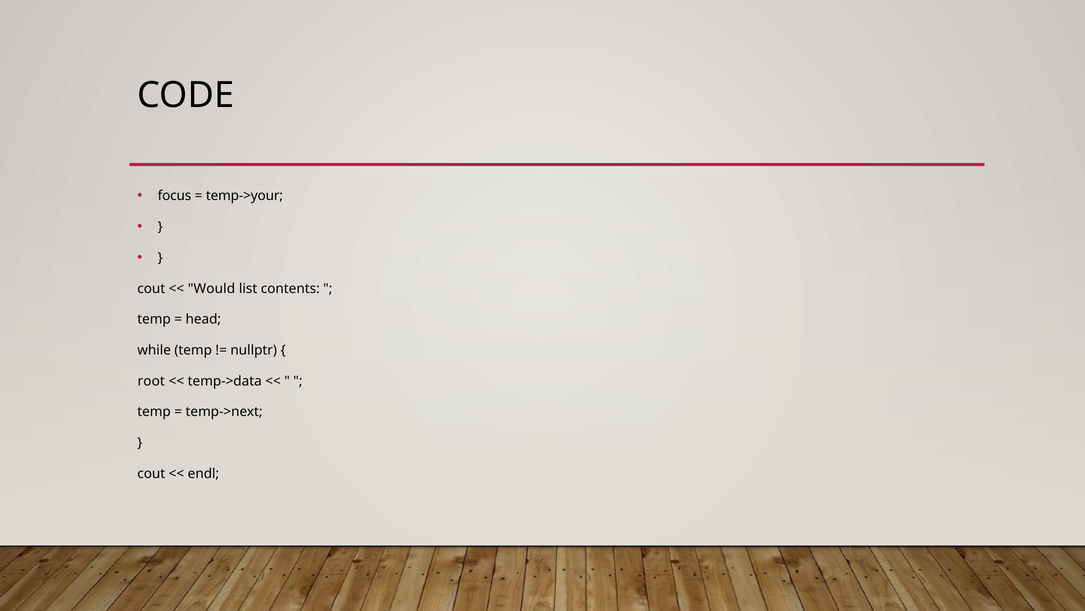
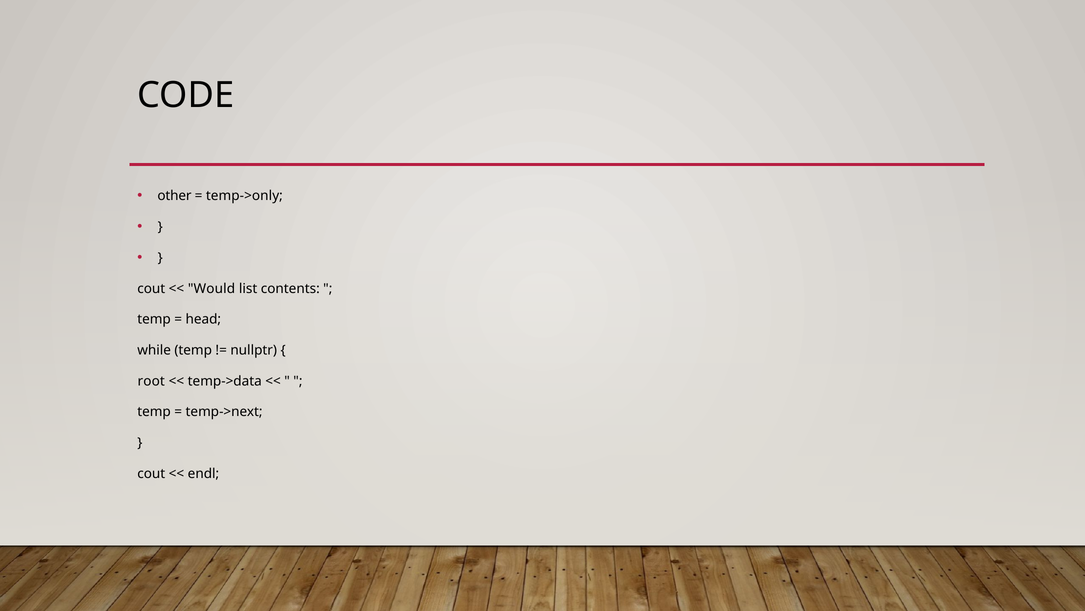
focus: focus -> other
temp->your: temp->your -> temp->only
